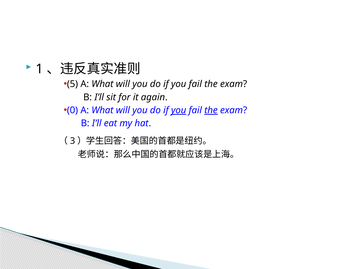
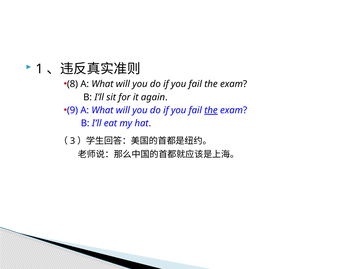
5: 5 -> 8
0: 0 -> 9
you at (179, 110) underline: present -> none
